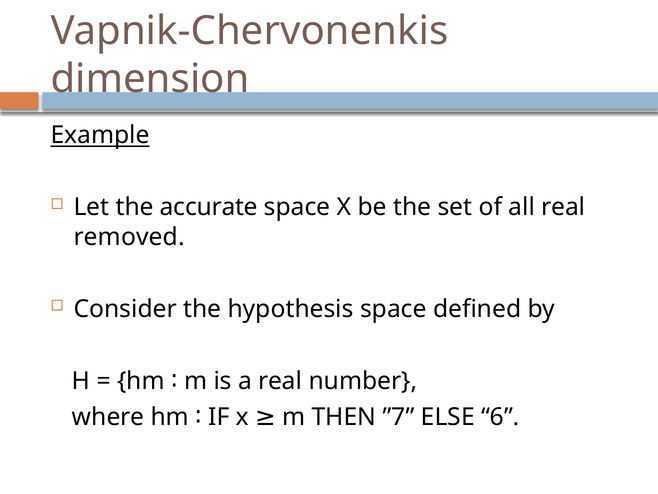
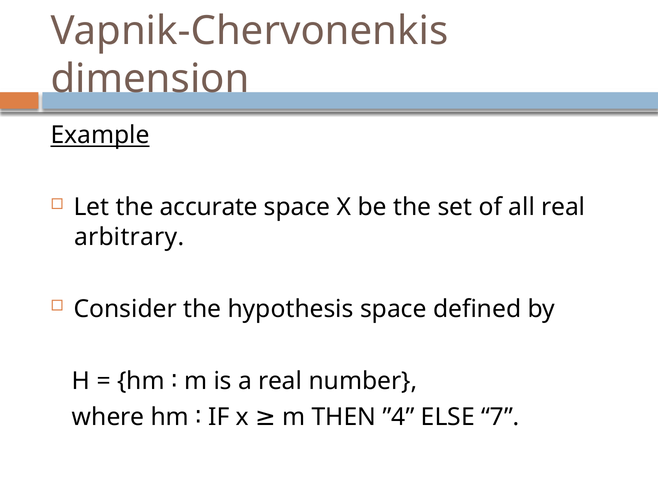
removed: removed -> arbitrary
”7: ”7 -> ”4
6: 6 -> 7
